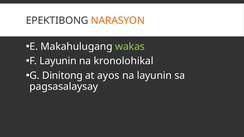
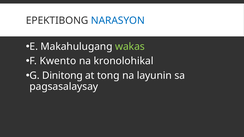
NARASYON colour: orange -> blue
F Layunin: Layunin -> Kwento
ayos: ayos -> tong
